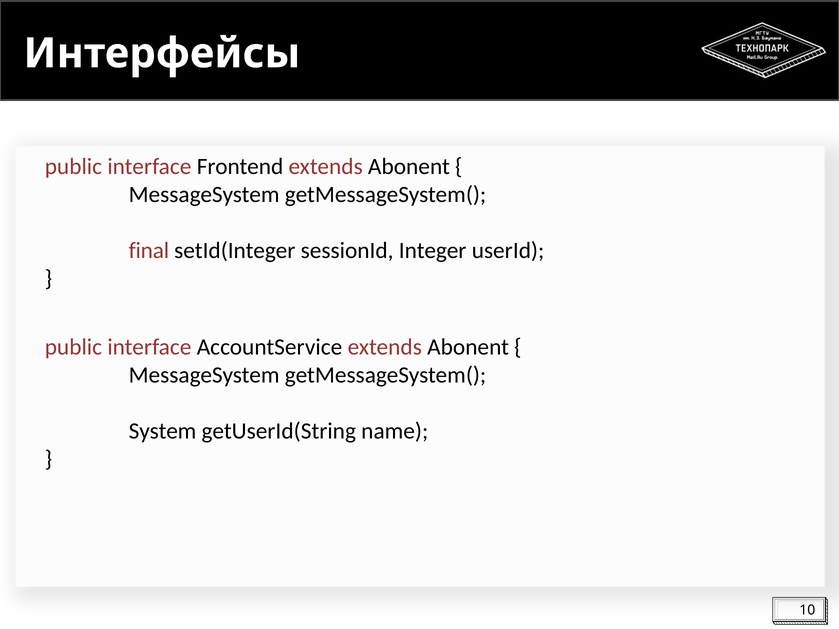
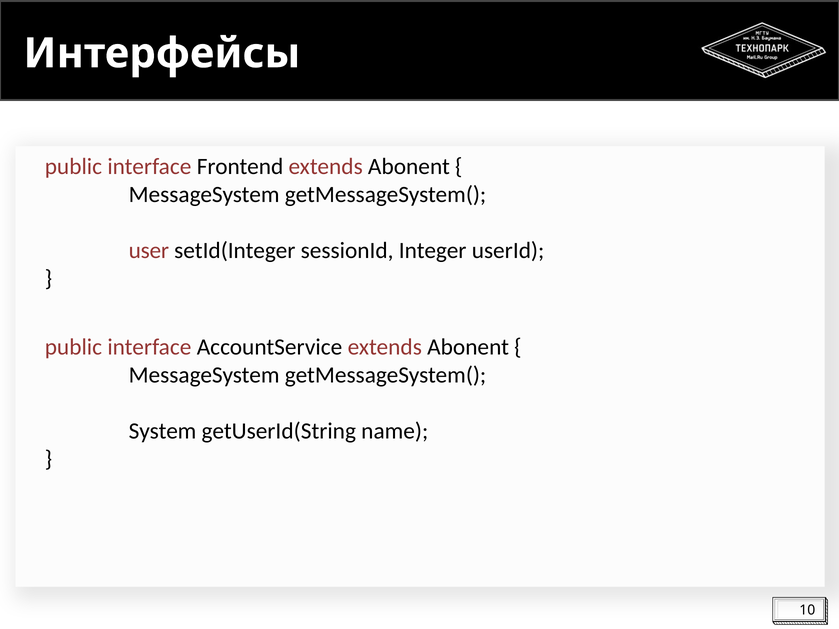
final: final -> user
